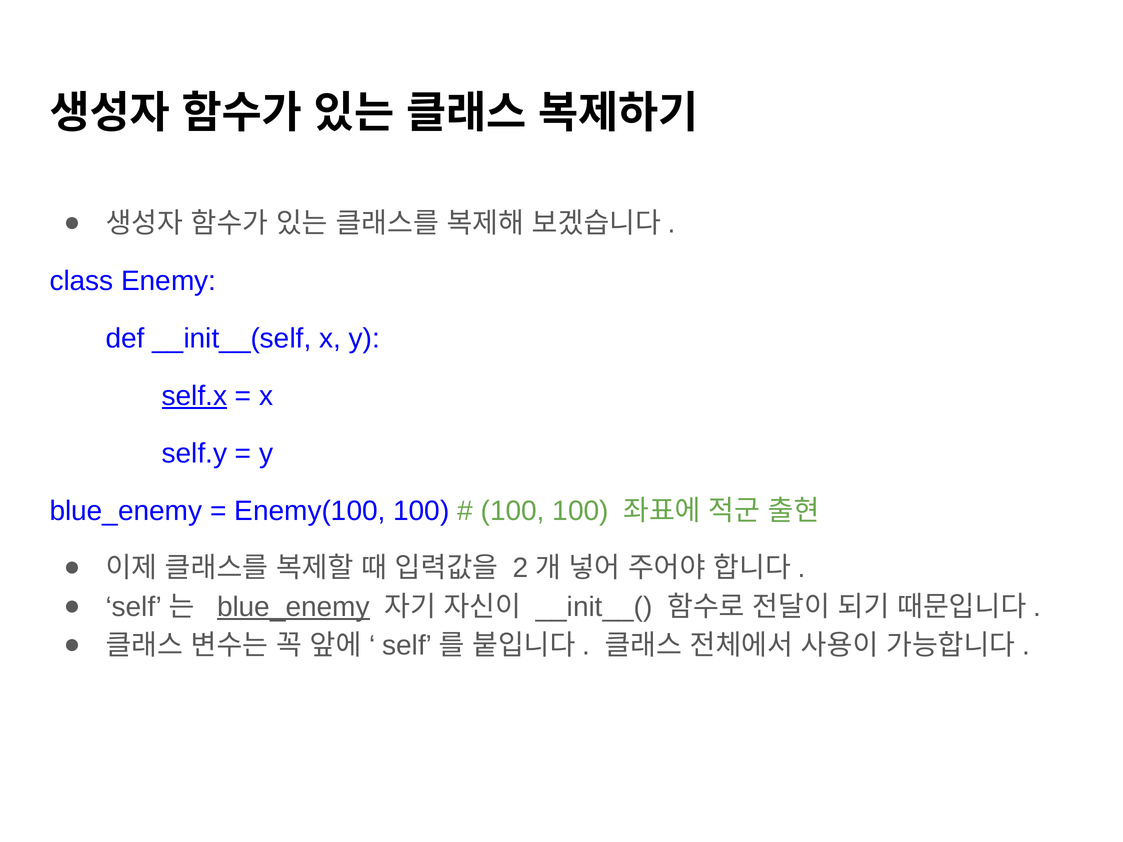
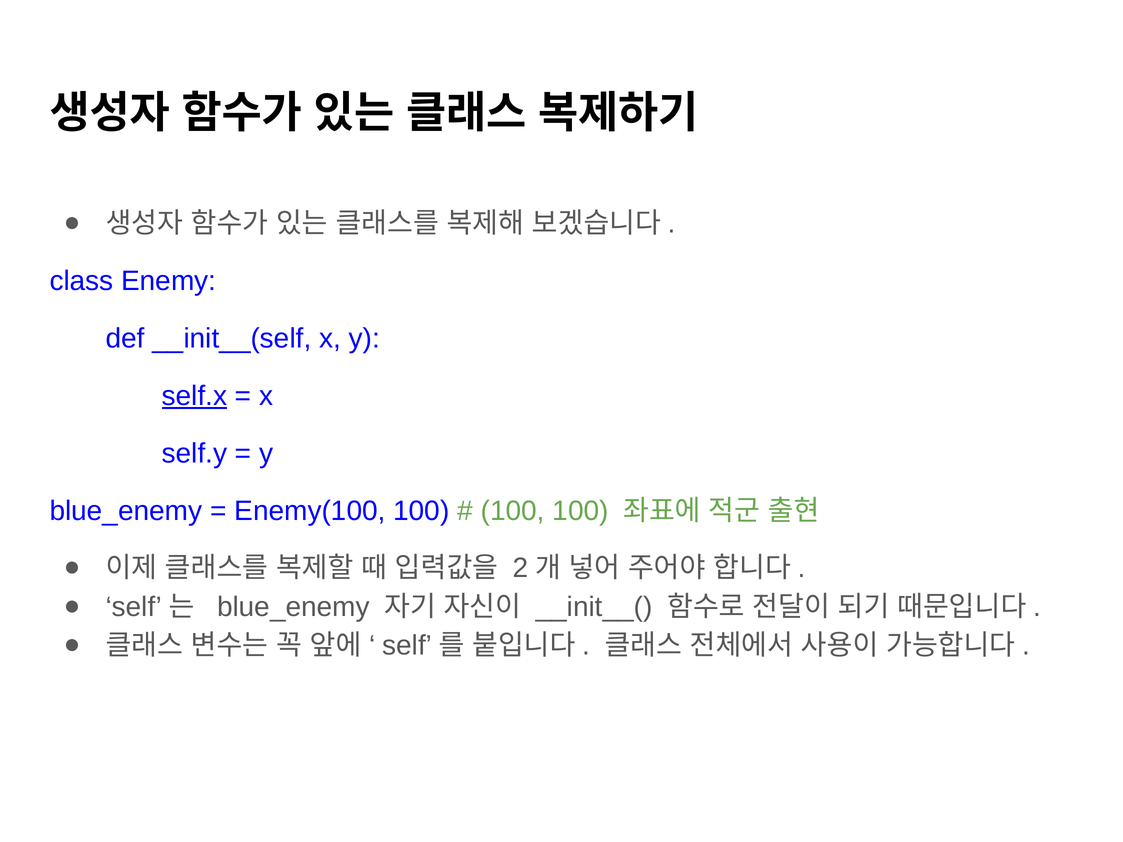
blue_enemy at (293, 607) underline: present -> none
